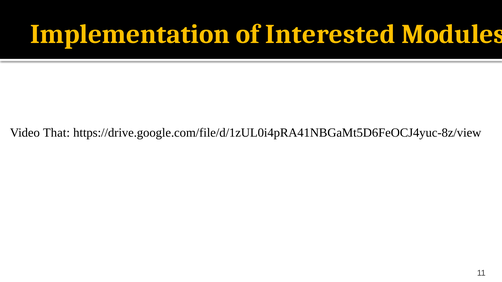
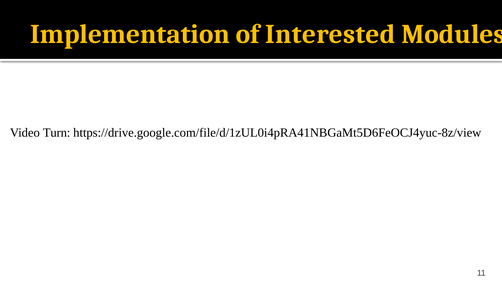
That: That -> Turn
